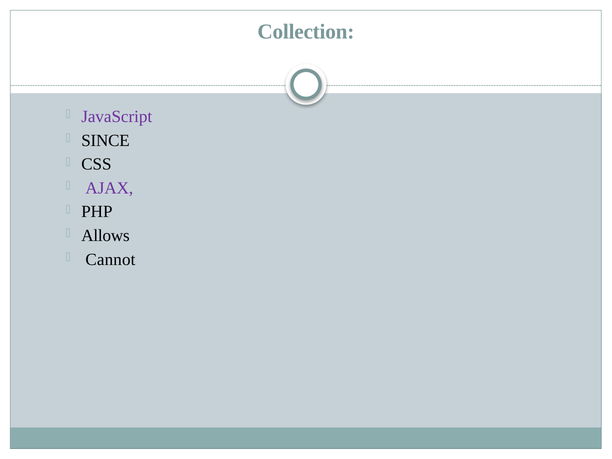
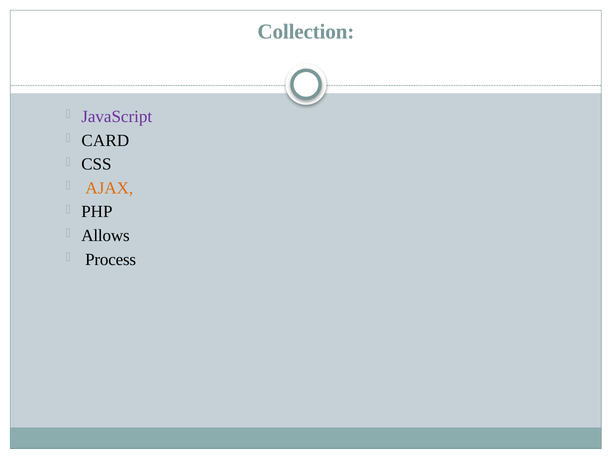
SINCE: SINCE -> CARD
AJAX colour: purple -> orange
Cannot: Cannot -> Process
